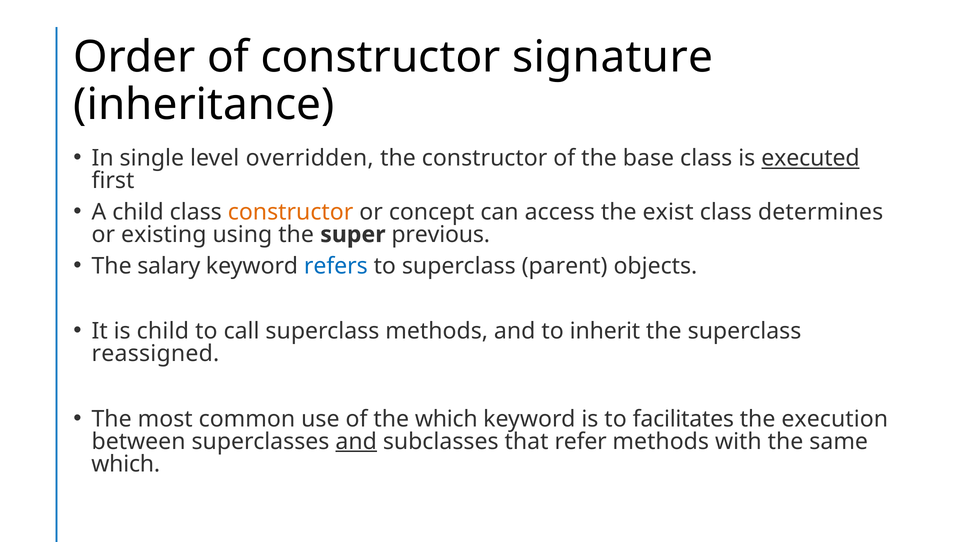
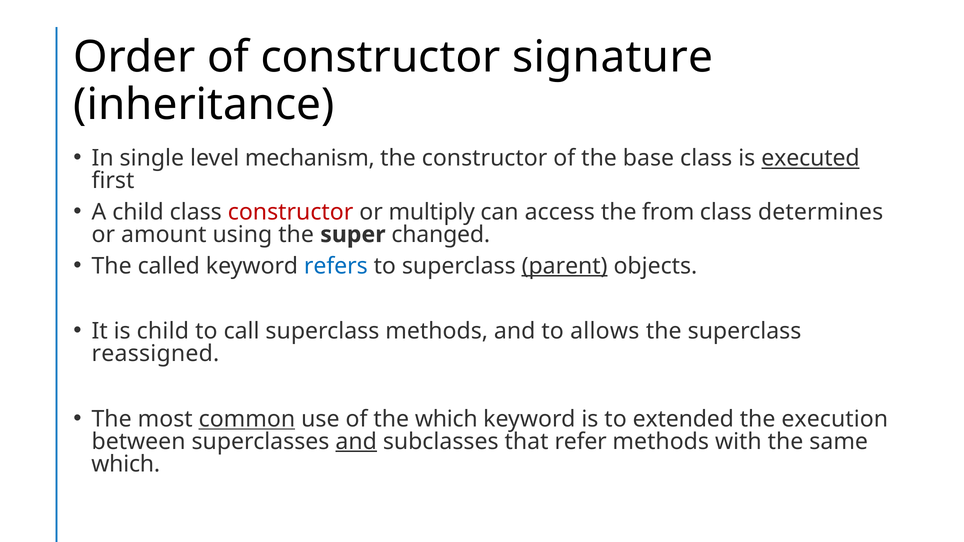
overridden: overridden -> mechanism
constructor at (291, 212) colour: orange -> red
concept: concept -> multiply
exist: exist -> from
existing: existing -> amount
previous: previous -> changed
salary: salary -> called
parent underline: none -> present
inherit: inherit -> allows
common underline: none -> present
facilitates: facilitates -> extended
